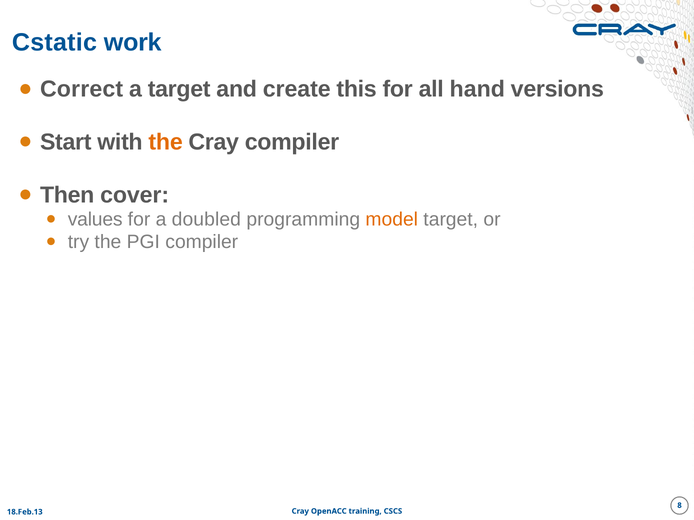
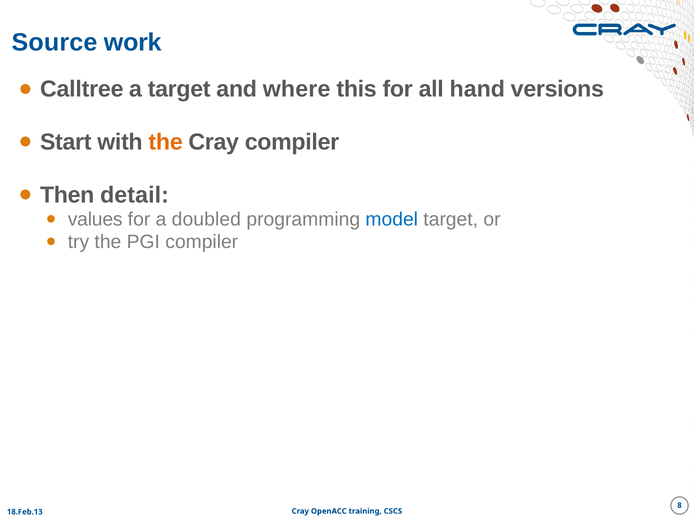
Cstatic: Cstatic -> Source
Correct: Correct -> Calltree
create: create -> where
cover: cover -> detail
model colour: orange -> blue
